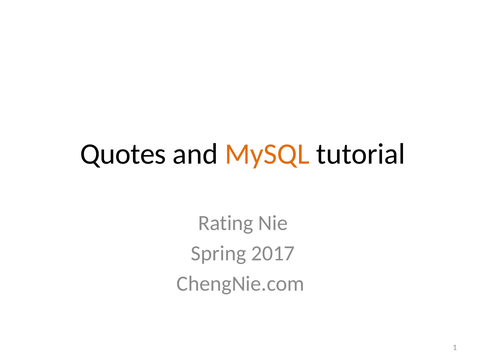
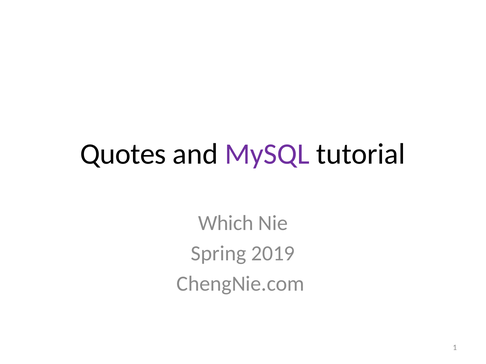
MySQL colour: orange -> purple
Rating: Rating -> Which
2017: 2017 -> 2019
